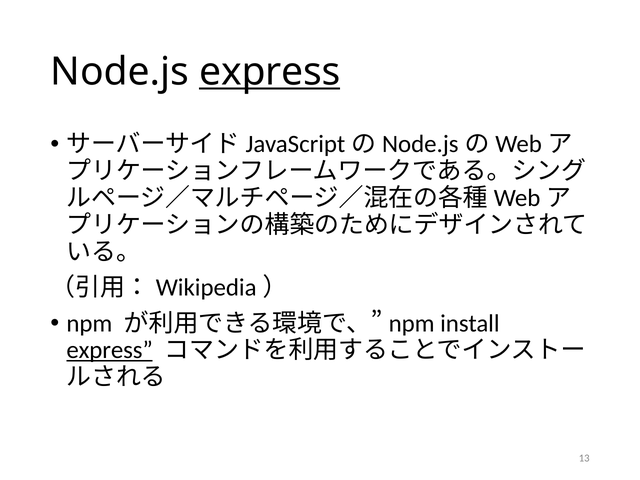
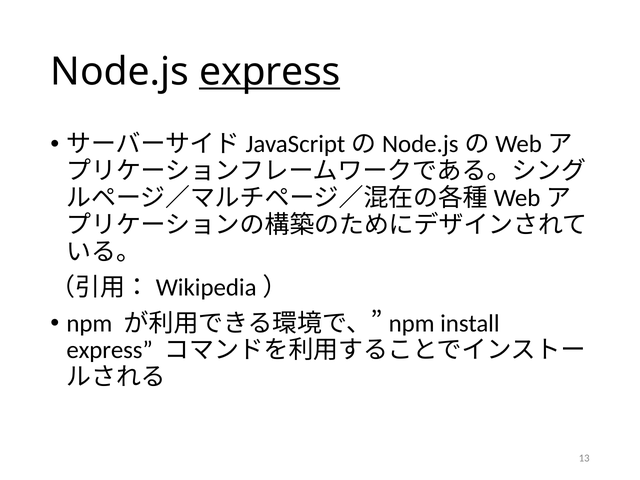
express at (110, 350) underline: present -> none
